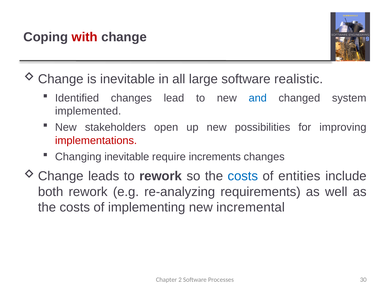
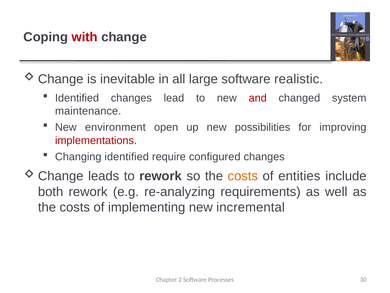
and colour: blue -> red
implemented: implemented -> maintenance
stakeholders: stakeholders -> environment
Changing inevitable: inevitable -> identified
increments: increments -> configured
costs at (243, 176) colour: blue -> orange
